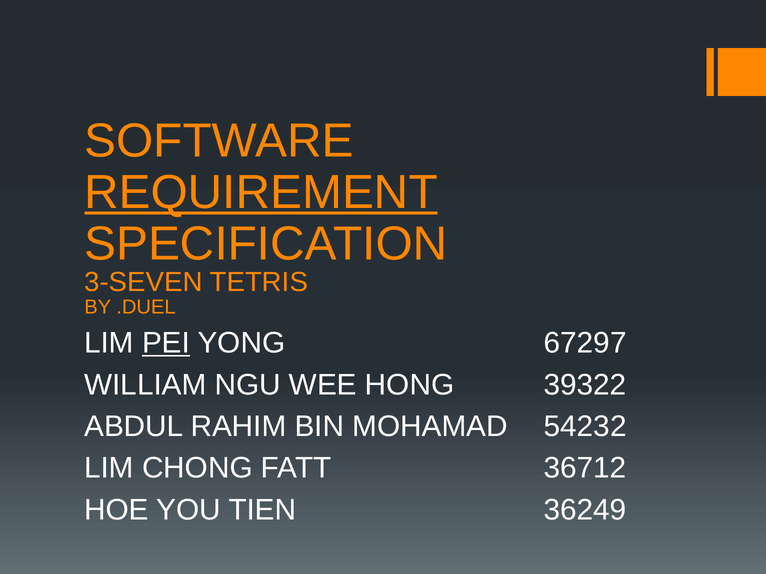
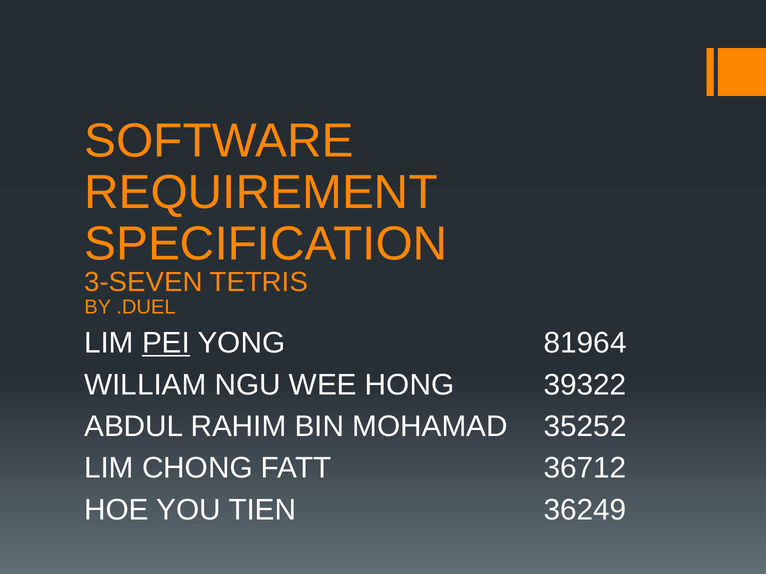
REQUIREMENT underline: present -> none
67297: 67297 -> 81964
54232: 54232 -> 35252
